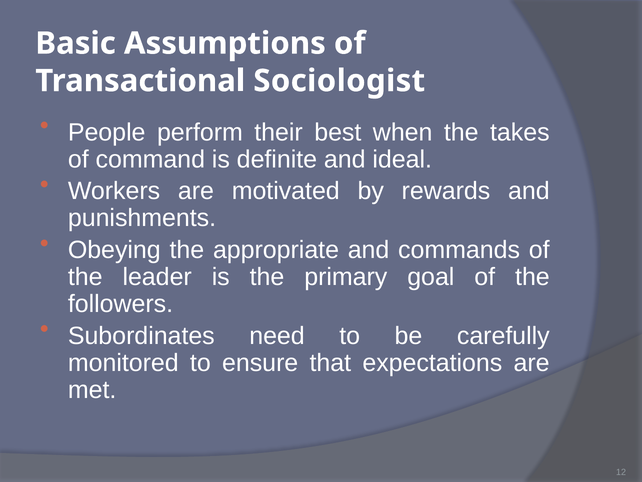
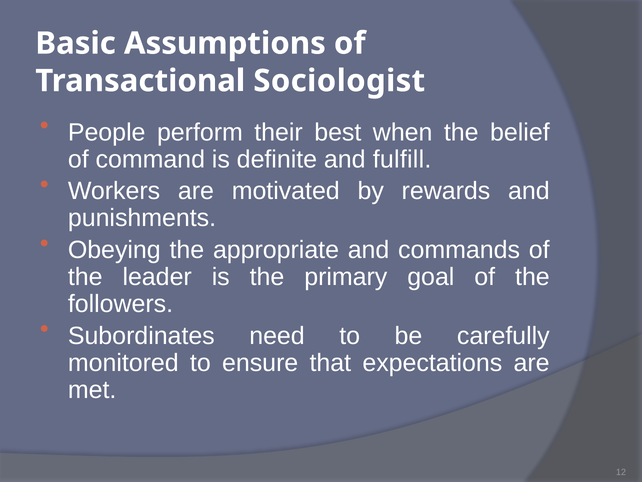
takes: takes -> belief
ideal: ideal -> fulfill
